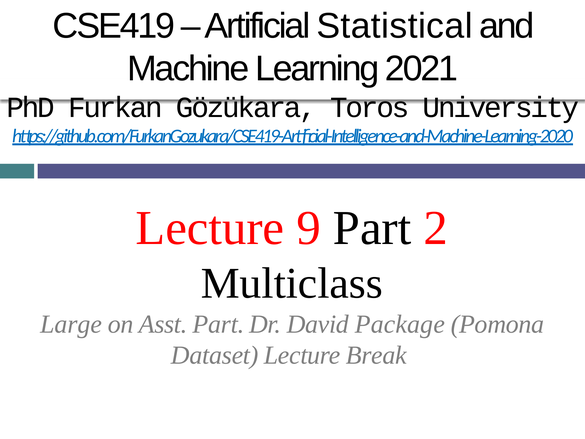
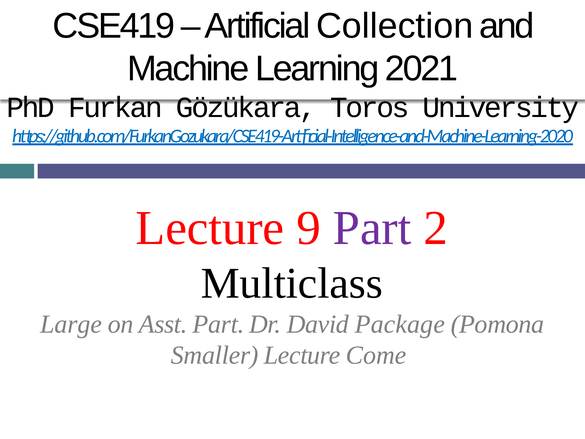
Statistical: Statistical -> Collection
Part at (372, 228) colour: black -> purple
Dataset: Dataset -> Smaller
Break: Break -> Come
